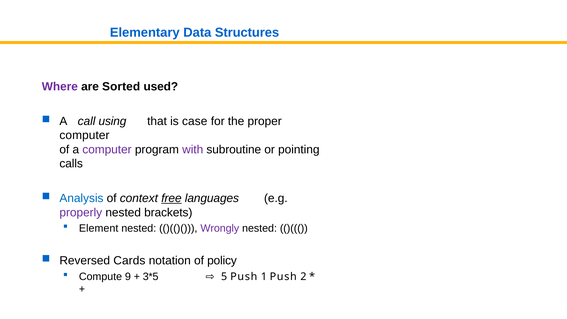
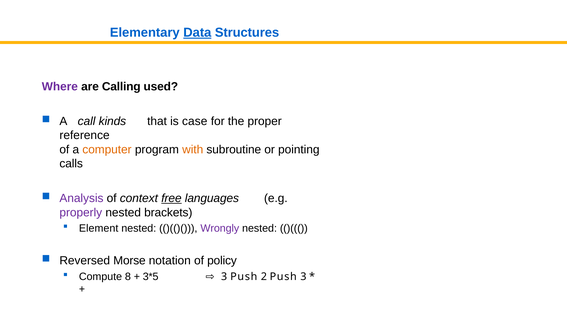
Data underline: none -> present
Sorted: Sorted -> Calling
using: using -> kinds
computer at (84, 135): computer -> reference
computer at (107, 150) colour: purple -> orange
with colour: purple -> orange
Analysis colour: blue -> purple
Cards: Cards -> Morse
9: 9 -> 8
5 at (224, 277): 5 -> 3
1: 1 -> 2
Push 2: 2 -> 3
